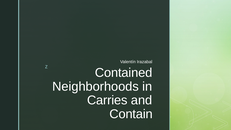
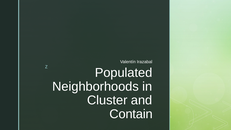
Contained: Contained -> Populated
Carries: Carries -> Cluster
